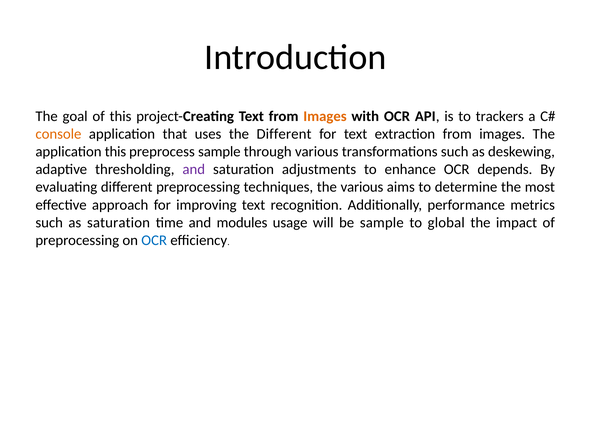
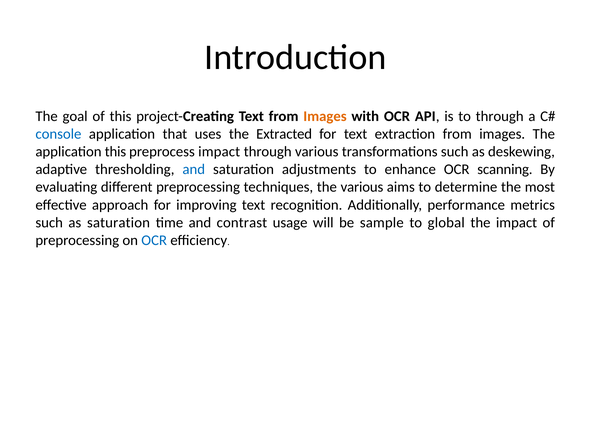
to trackers: trackers -> through
console colour: orange -> blue
the Different: Different -> Extracted
preprocess sample: sample -> impact
and at (194, 169) colour: purple -> blue
depends: depends -> scanning
modules: modules -> contrast
